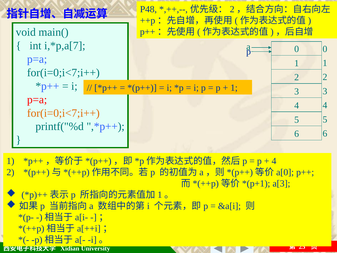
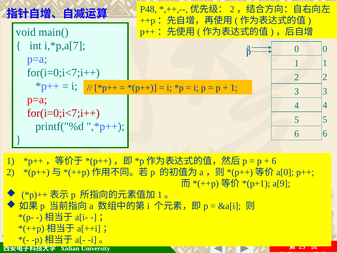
for(i=0;i<7;i++ at (63, 113) colour: orange -> red
4 at (274, 161): 4 -> 6
a[3: a[3 -> a[9
